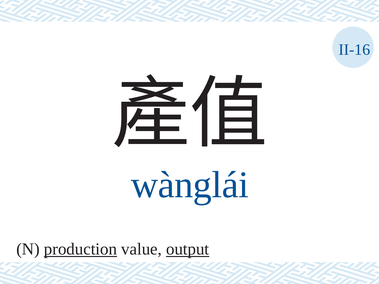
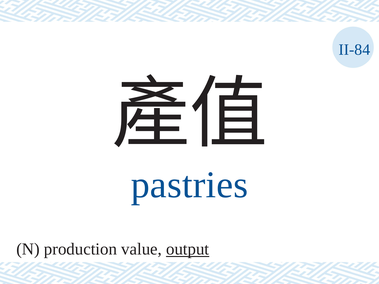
II-16: II-16 -> II-84
wànglái: wànglái -> pastries
production underline: present -> none
